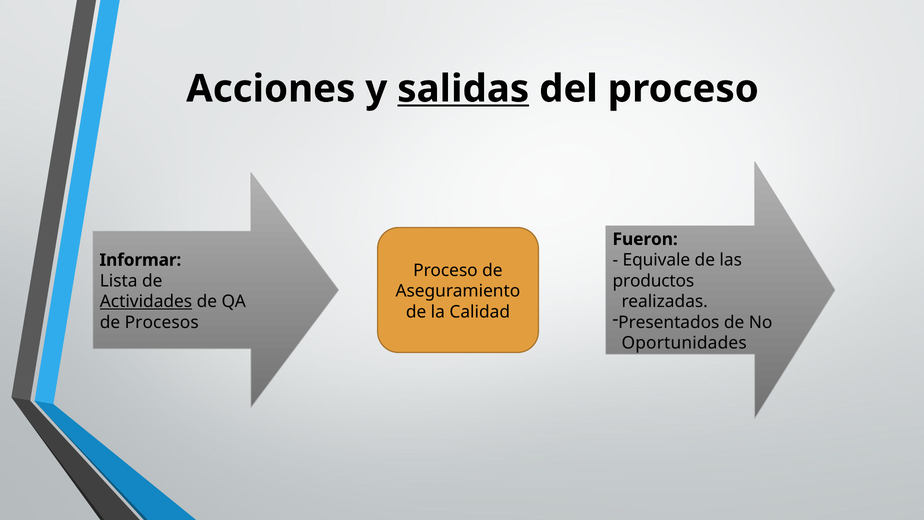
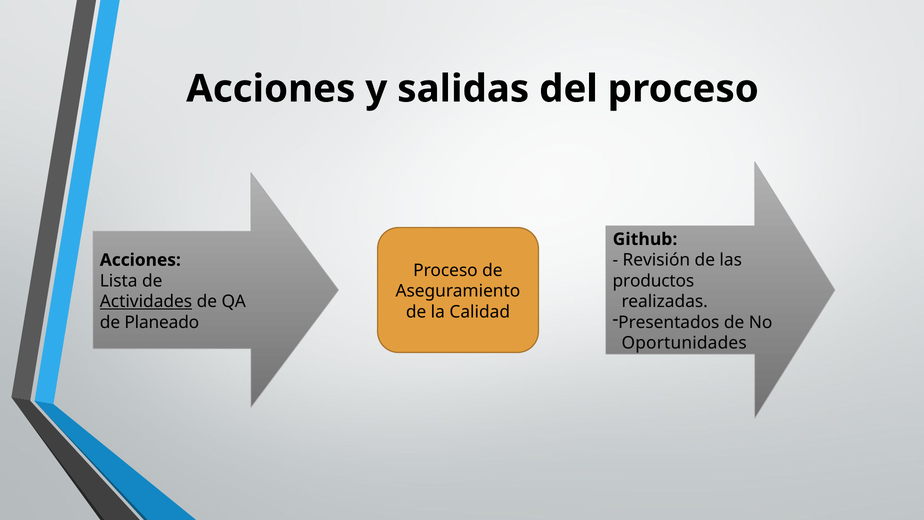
salidas underline: present -> none
Fueron: Fueron -> Github
Equivale: Equivale -> Revisión
Informar at (140, 260): Informar -> Acciones
Procesos: Procesos -> Planeado
